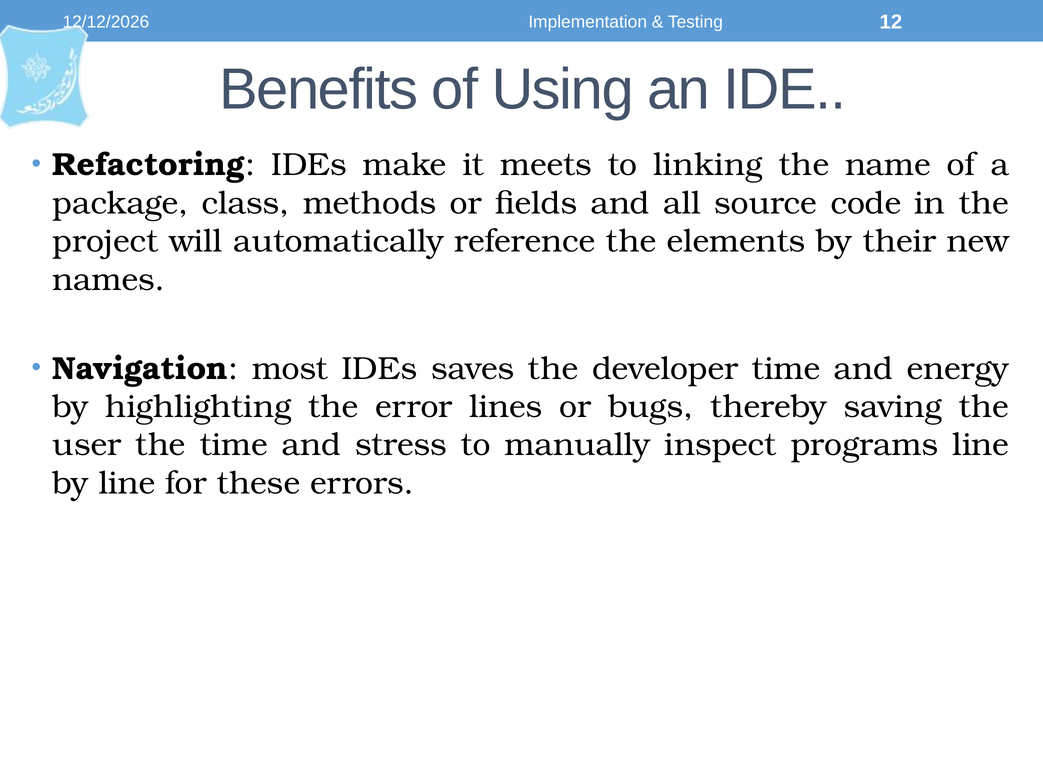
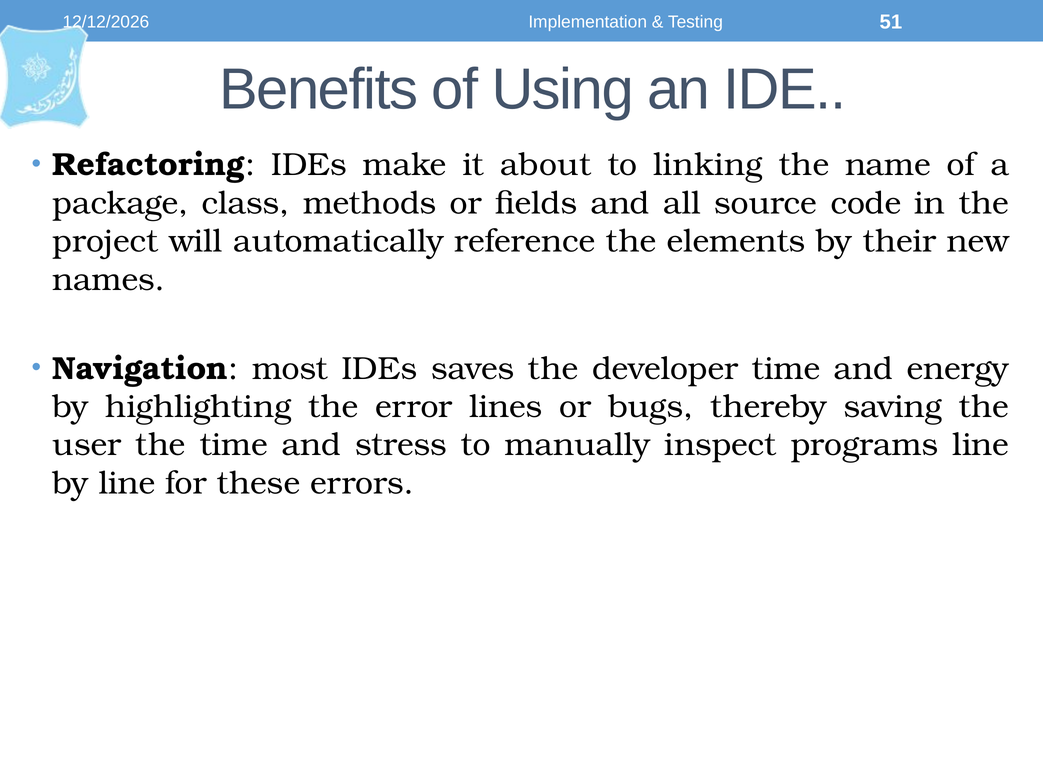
12: 12 -> 51
meets: meets -> about
